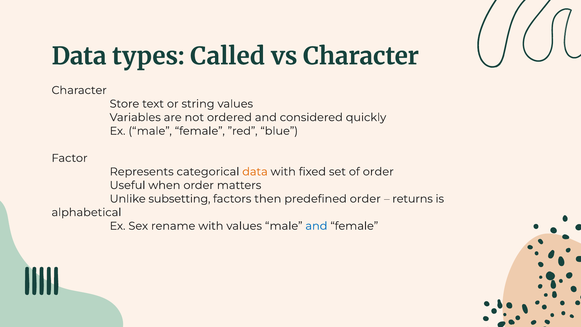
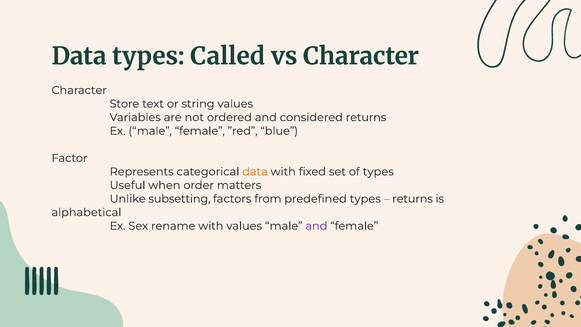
considered quickly: quickly -> returns
of order: order -> types
then: then -> from
predefined order: order -> types
and at (316, 226) colour: blue -> purple
